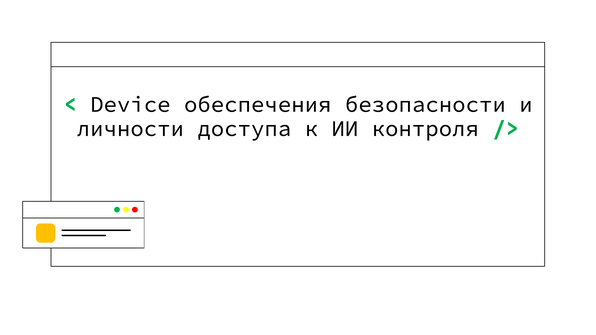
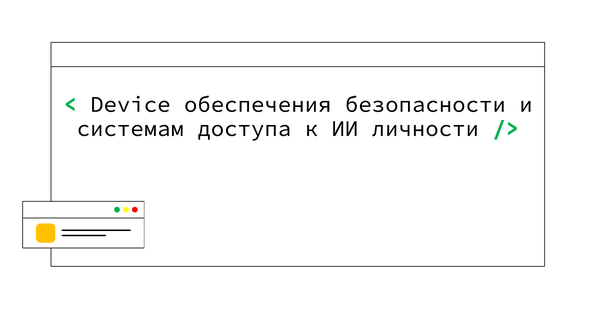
личности: личности -> системам
контроля: контроля -> личности
